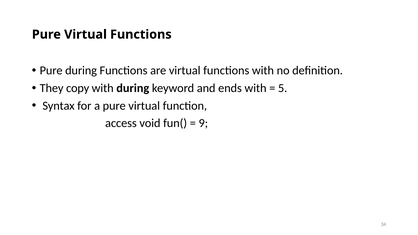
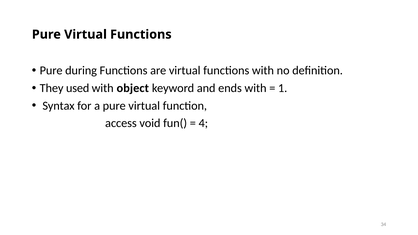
copy: copy -> used
with during: during -> object
5: 5 -> 1
9: 9 -> 4
